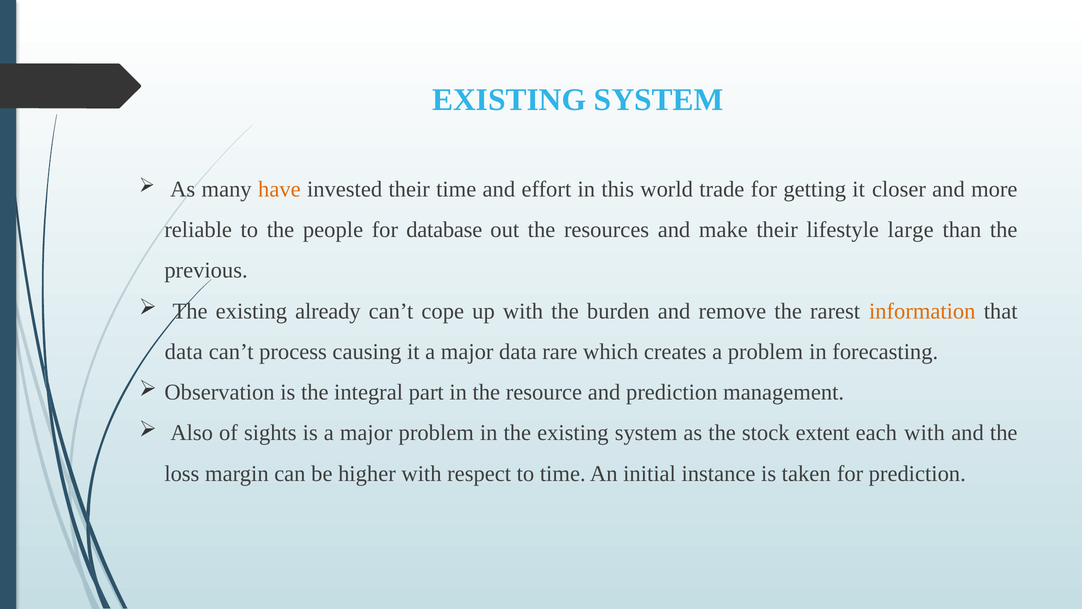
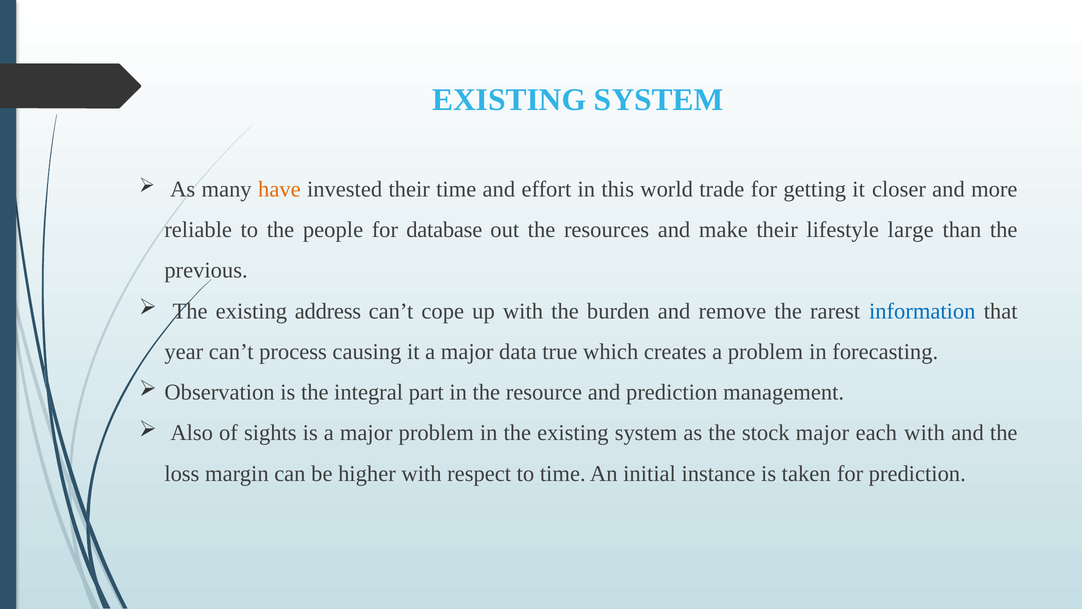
already: already -> address
information colour: orange -> blue
data at (184, 351): data -> year
rare: rare -> true
stock extent: extent -> major
